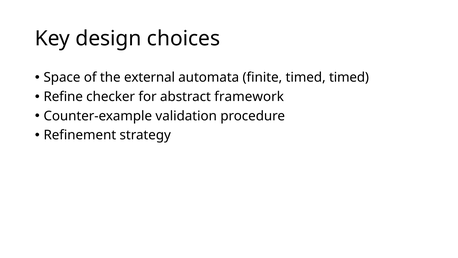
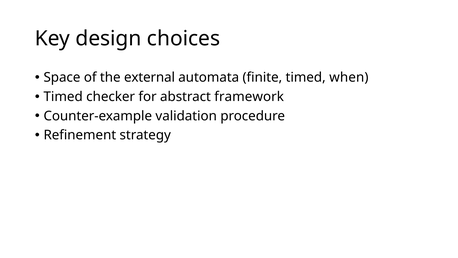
timed timed: timed -> when
Refine at (63, 97): Refine -> Timed
